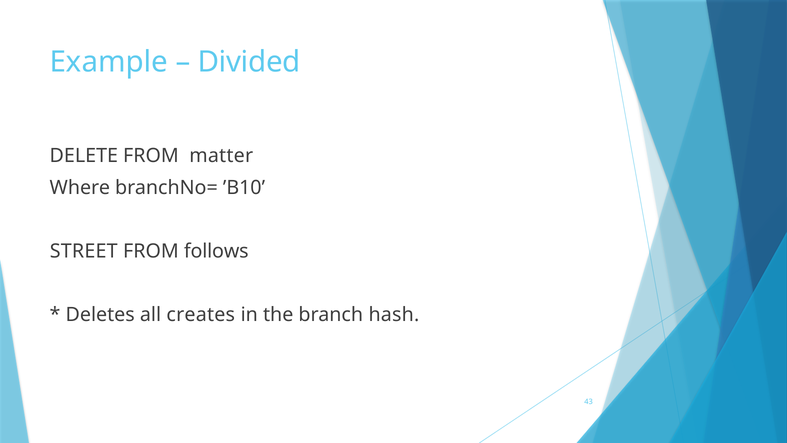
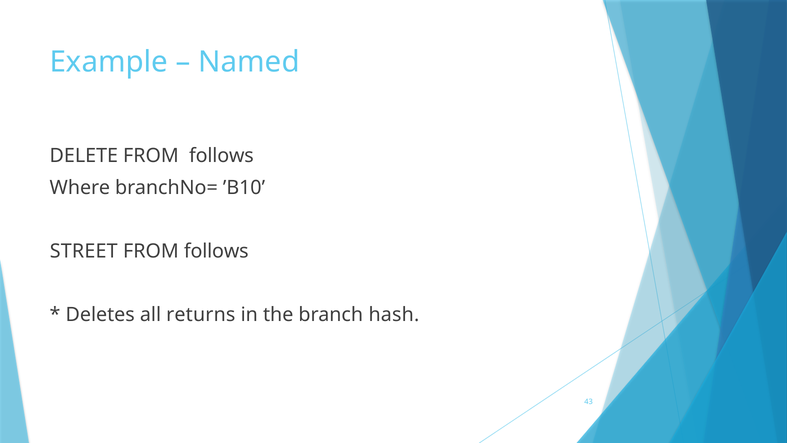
Divided: Divided -> Named
DELETE FROM matter: matter -> follows
creates: creates -> returns
